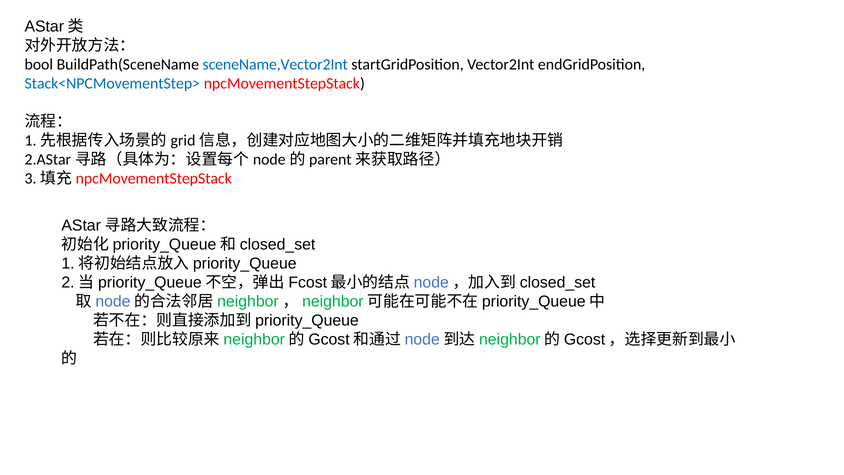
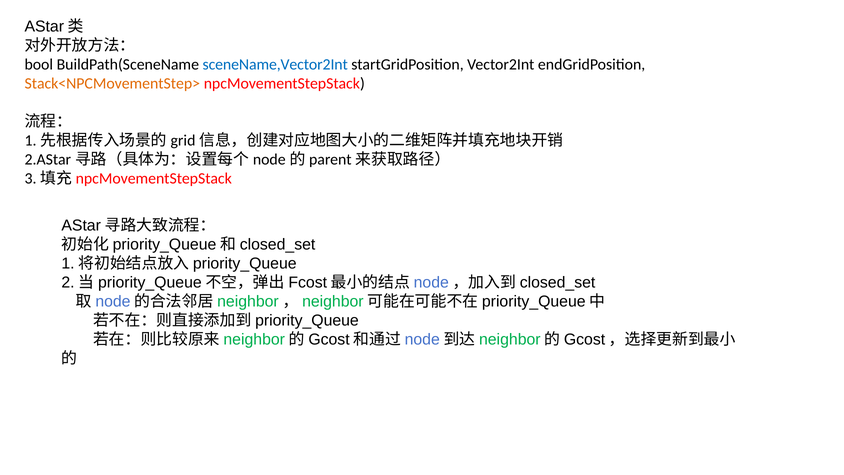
Stack<NPCMovementStep> colour: blue -> orange
